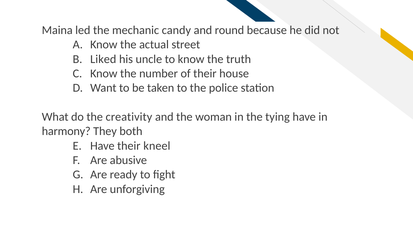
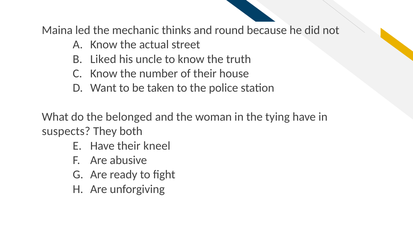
candy: candy -> thinks
creativity: creativity -> belonged
harmony: harmony -> suspects
